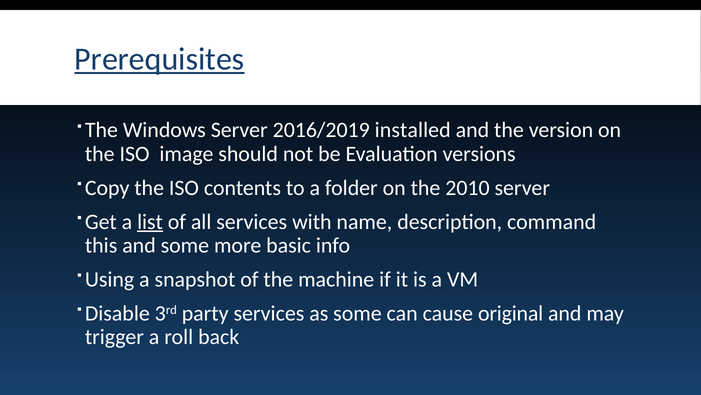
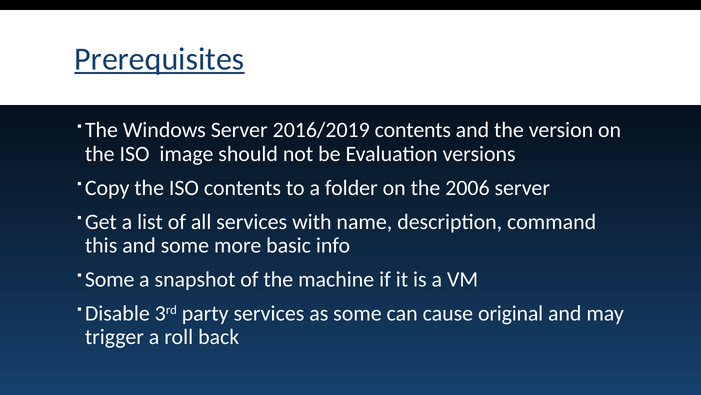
2016/2019 installed: installed -> contents
2010: 2010 -> 2006
list underline: present -> none
Using at (110, 279): Using -> Some
